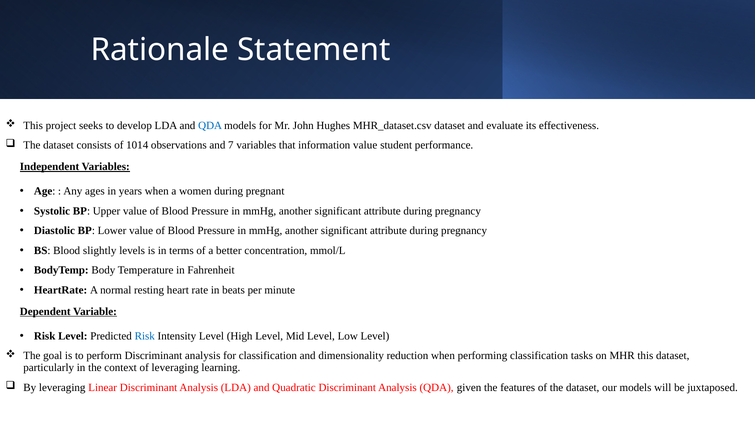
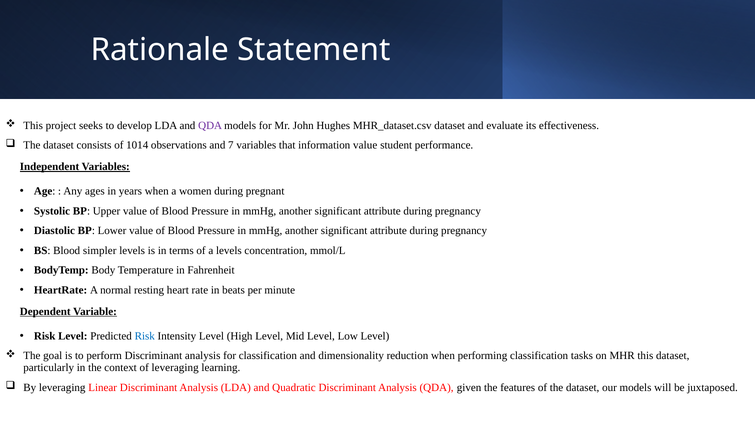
QDA at (210, 125) colour: blue -> purple
slightly: slightly -> simpler
a better: better -> levels
